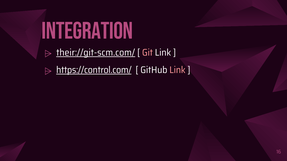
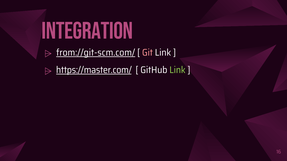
their://git-scm.com/: their://git-scm.com/ -> from://git-scm.com/
https://control.com/: https://control.com/ -> https://master.com/
Link at (177, 70) colour: pink -> light green
